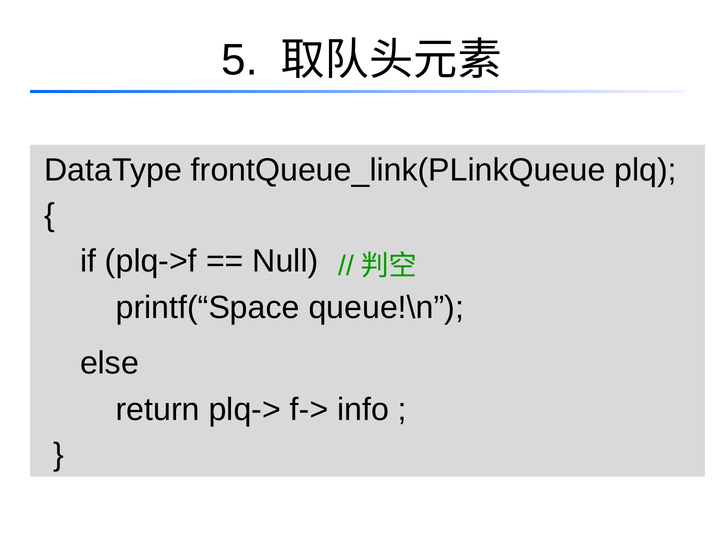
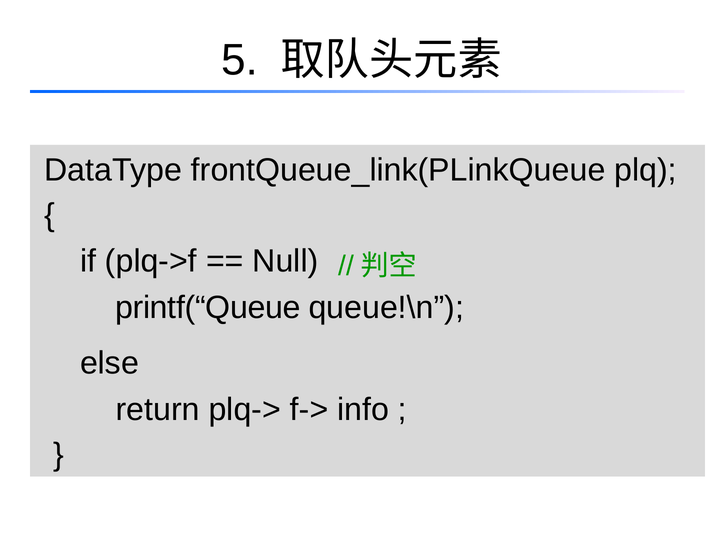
printf(“Space: printf(“Space -> printf(“Queue
